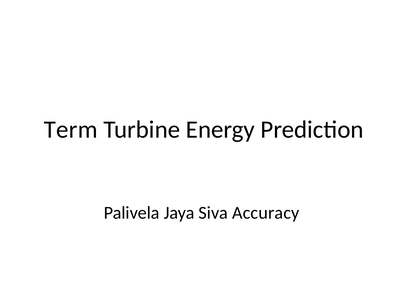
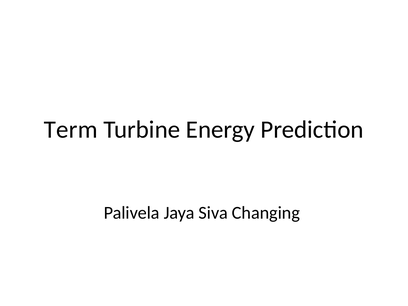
Accuracy: Accuracy -> Changing
